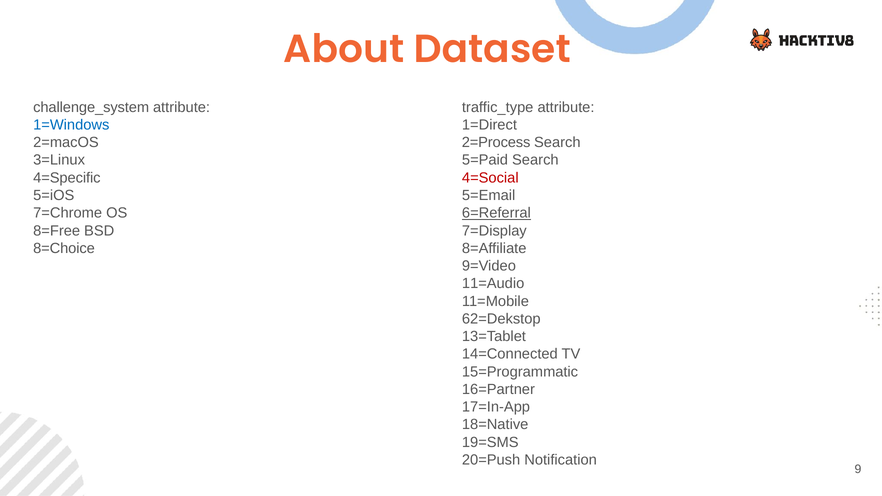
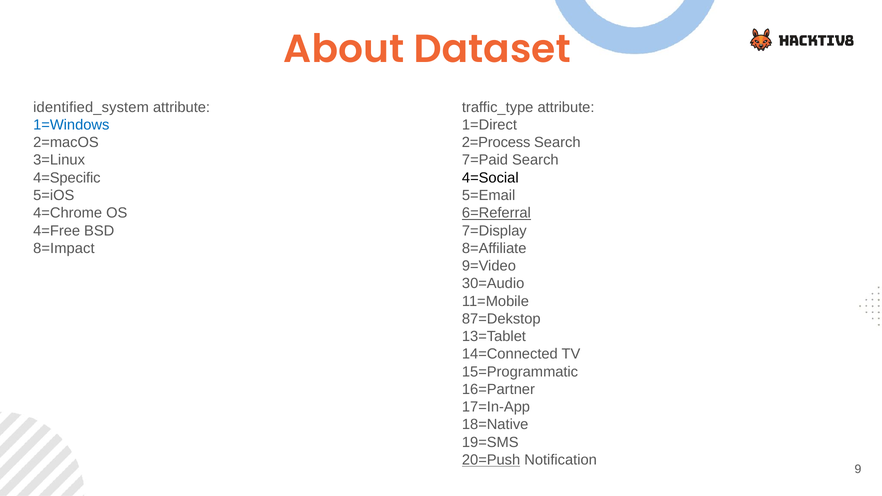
challenge_system: challenge_system -> identified_system
5=Paid: 5=Paid -> 7=Paid
4=Social colour: red -> black
7=Chrome: 7=Chrome -> 4=Chrome
8=Free: 8=Free -> 4=Free
8=Choice: 8=Choice -> 8=Impact
11=Audio: 11=Audio -> 30=Audio
62=Dekstop: 62=Dekstop -> 87=Dekstop
20=Push underline: none -> present
